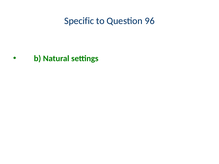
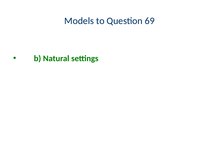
Specific: Specific -> Models
96: 96 -> 69
